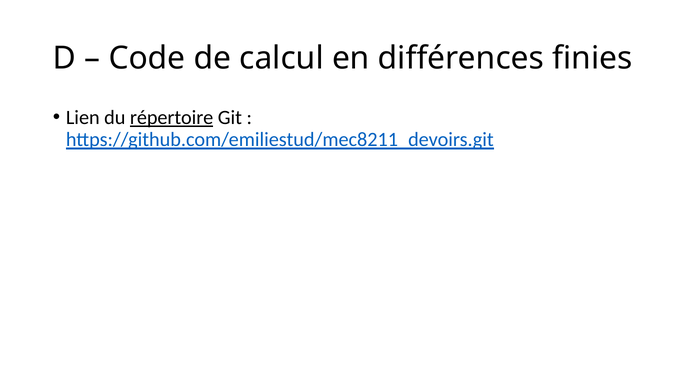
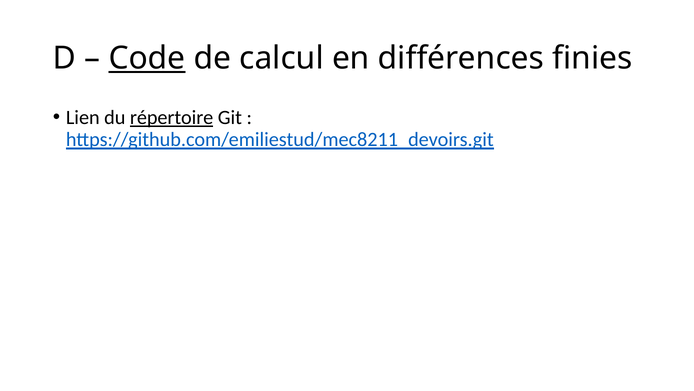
Code underline: none -> present
